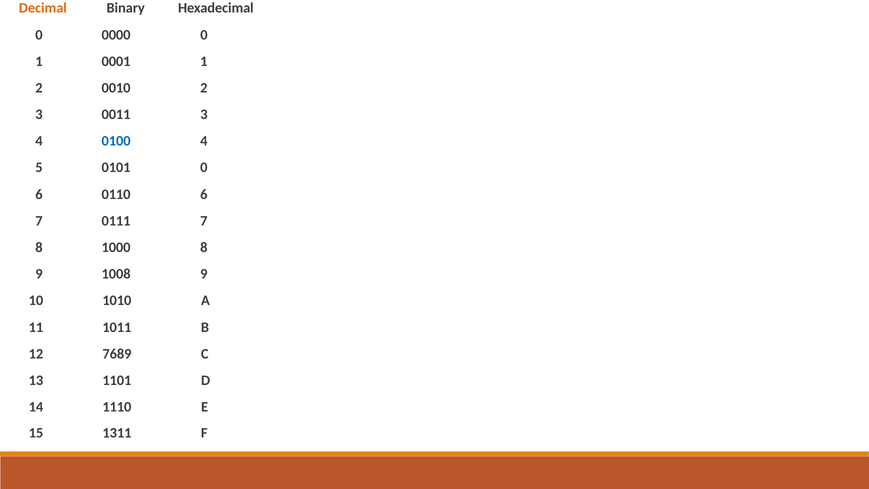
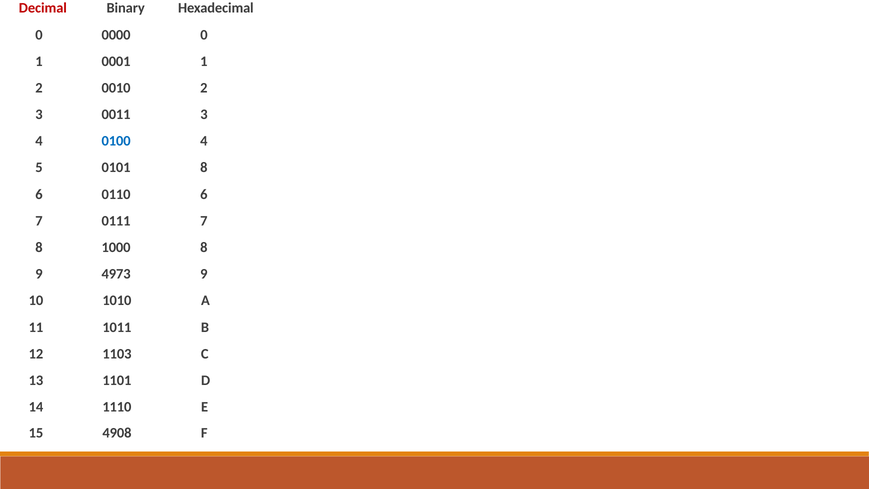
Decimal colour: orange -> red
0101 0: 0 -> 8
1008: 1008 -> 4973
7689: 7689 -> 1103
1311: 1311 -> 4908
